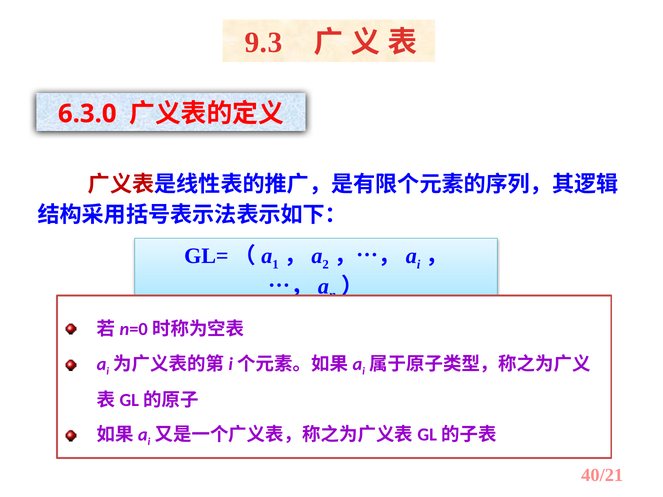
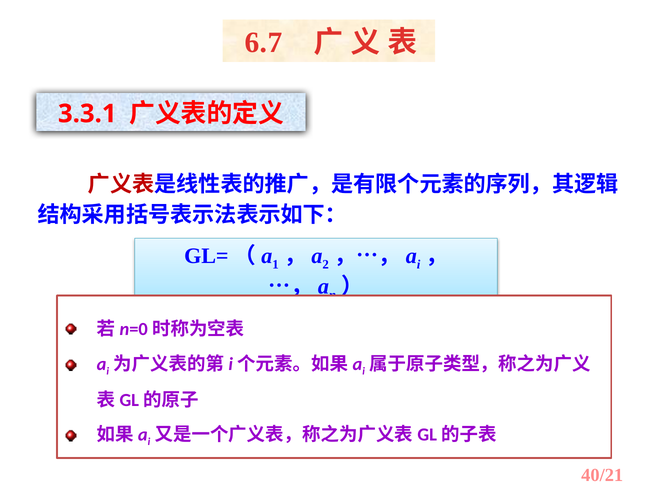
9.3: 9.3 -> 6.7
6.3.0: 6.3.0 -> 3.3.1
